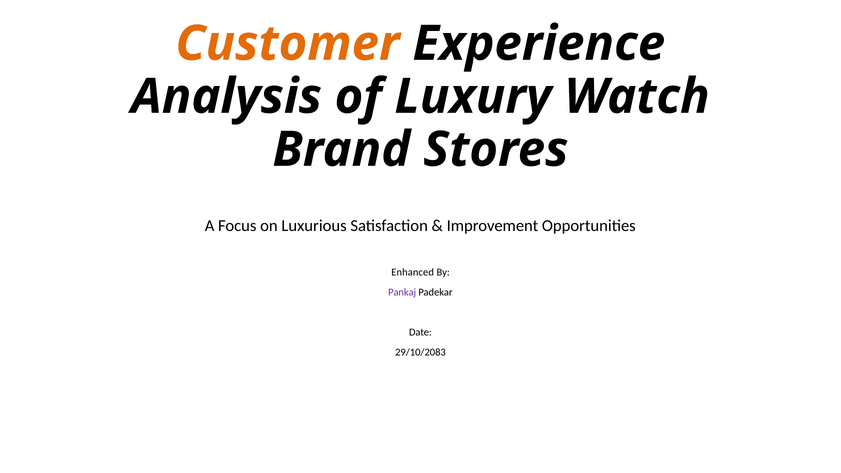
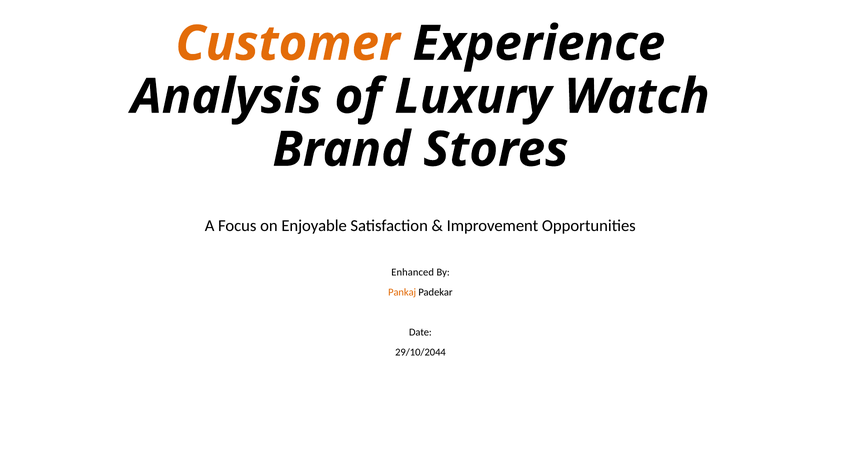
Luxurious: Luxurious -> Enjoyable
Pankaj colour: purple -> orange
29/10/2083: 29/10/2083 -> 29/10/2044
